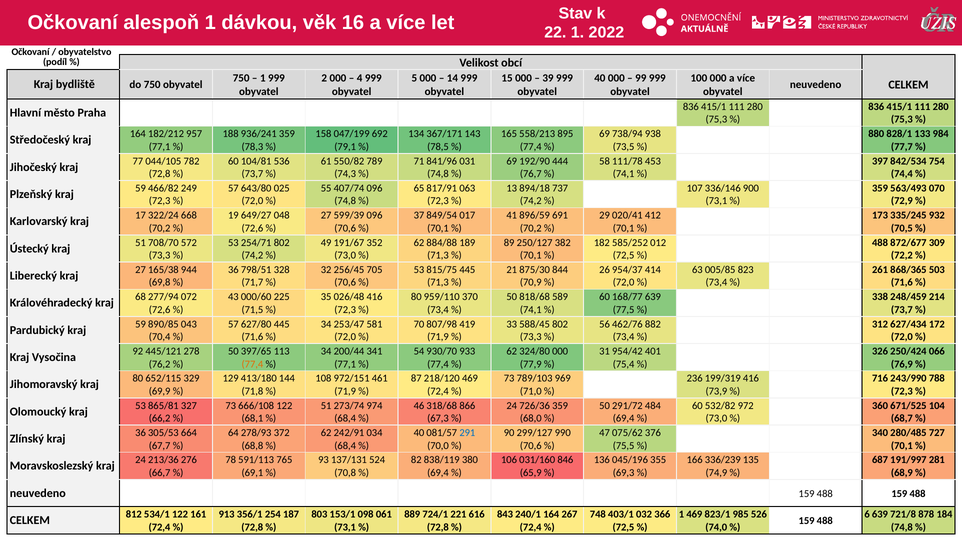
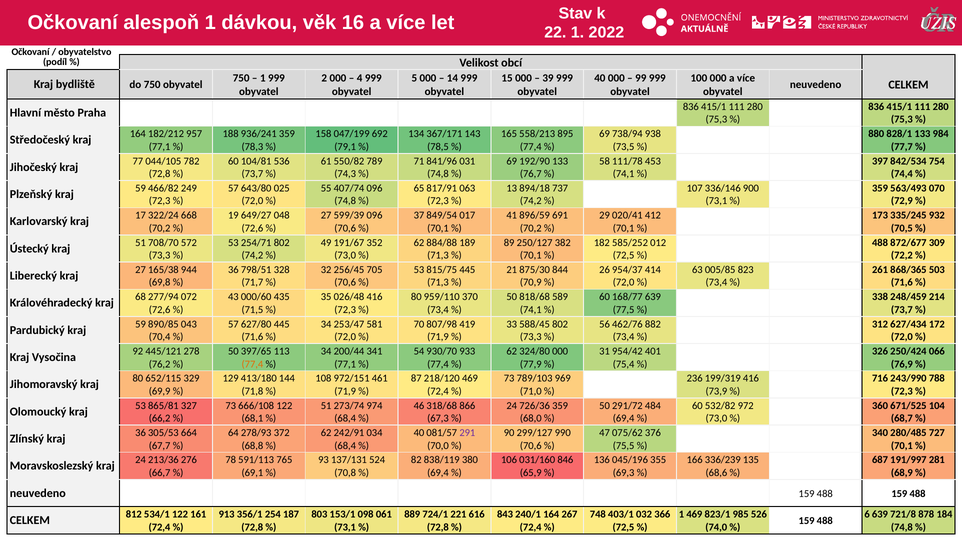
192/90 444: 444 -> 133
225: 225 -> 435
291 colour: blue -> purple
74,9: 74,9 -> 68,6
